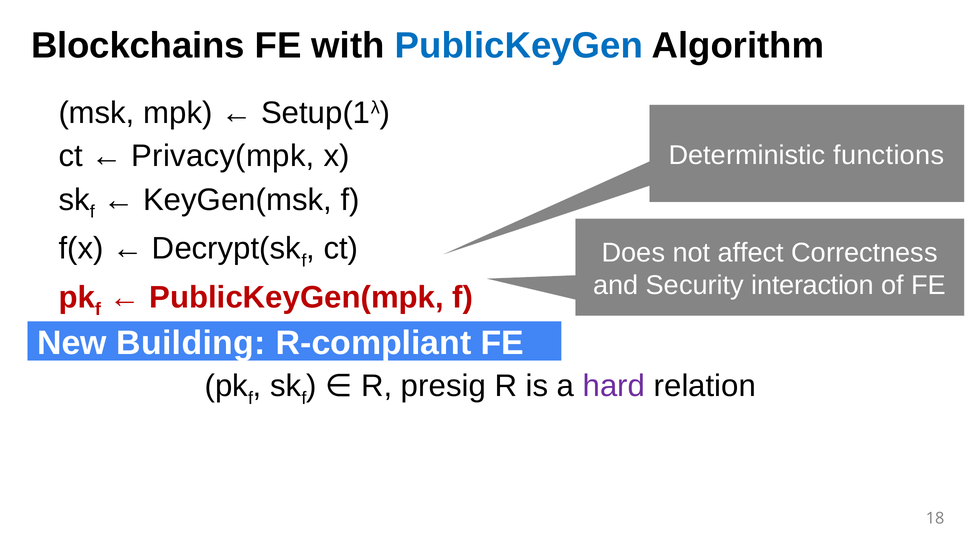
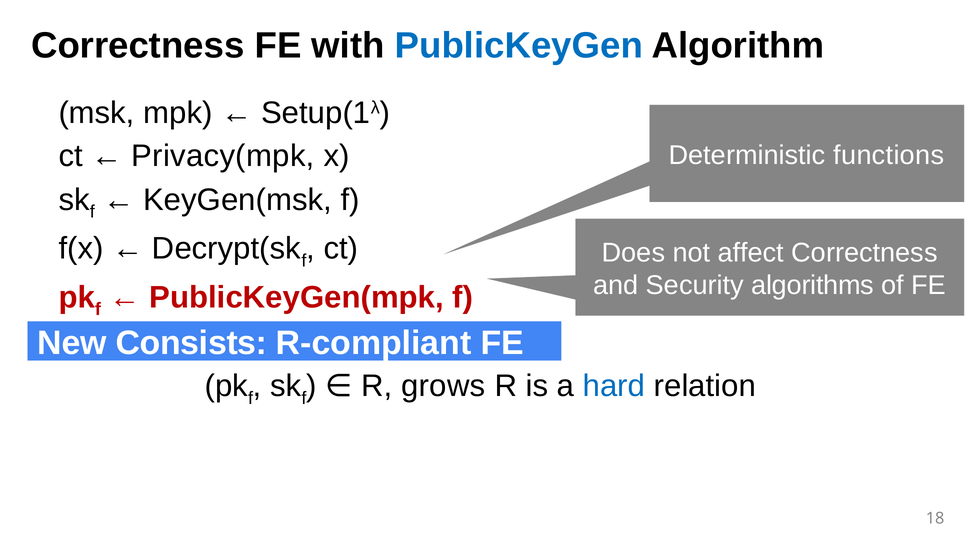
Blockchains at (138, 46): Blockchains -> Correctness
interaction: interaction -> algorithms
Building: Building -> Consists
presig: presig -> grows
hard colour: purple -> blue
